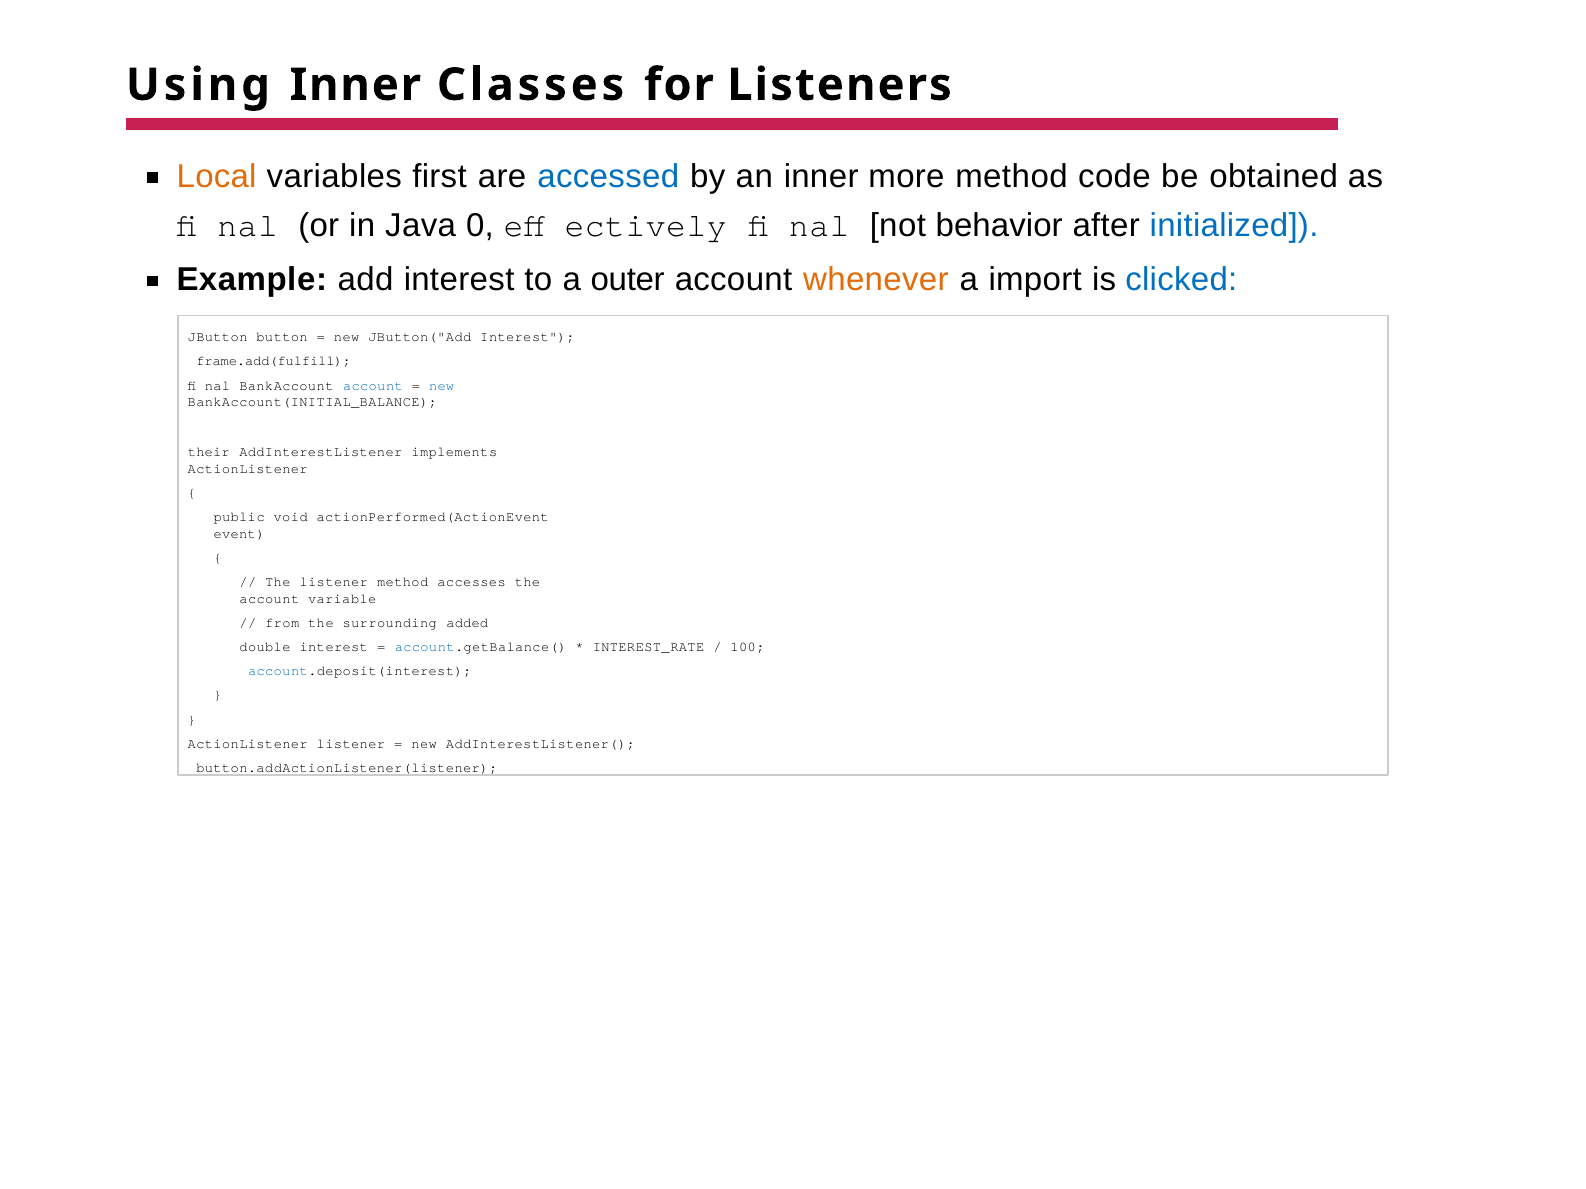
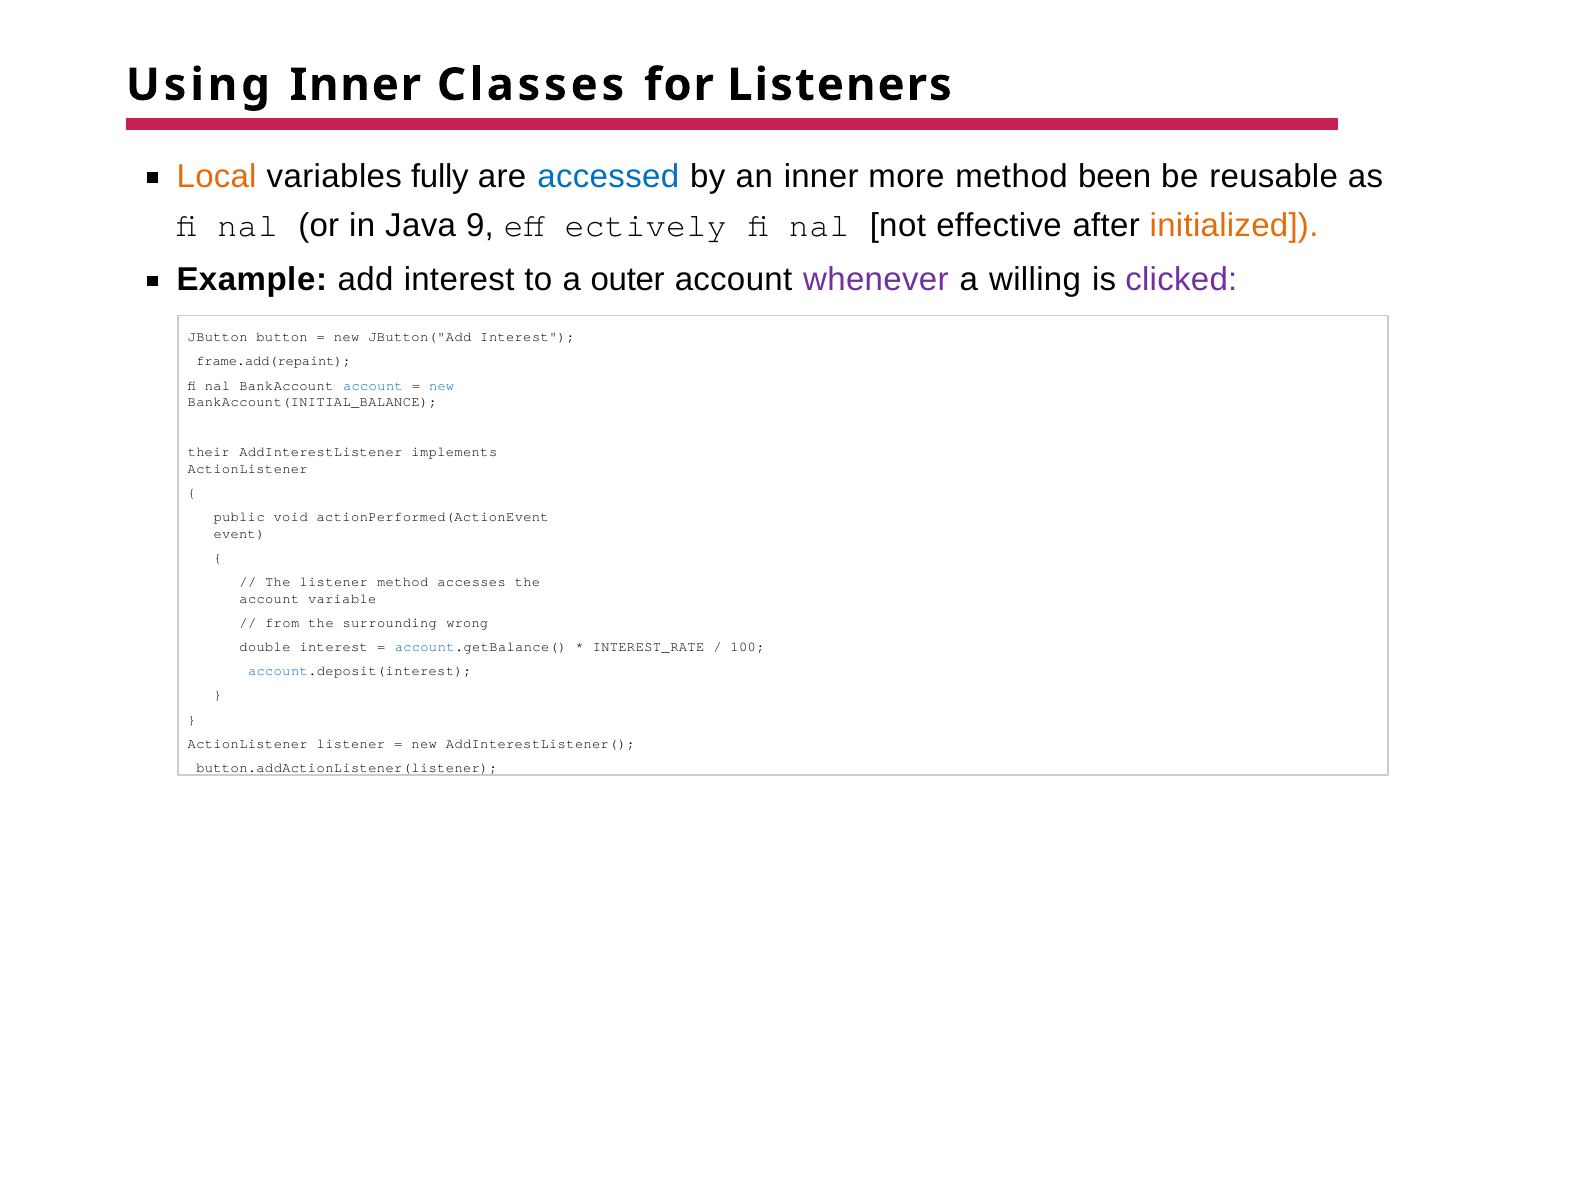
first: first -> fully
code: code -> been
obtained: obtained -> reusable
0: 0 -> 9
behavior: behavior -> effective
initialized colour: blue -> orange
whenever colour: orange -> purple
import: import -> willing
clicked colour: blue -> purple
frame.add(fulfill: frame.add(fulfill -> frame.add(repaint
added: added -> wrong
